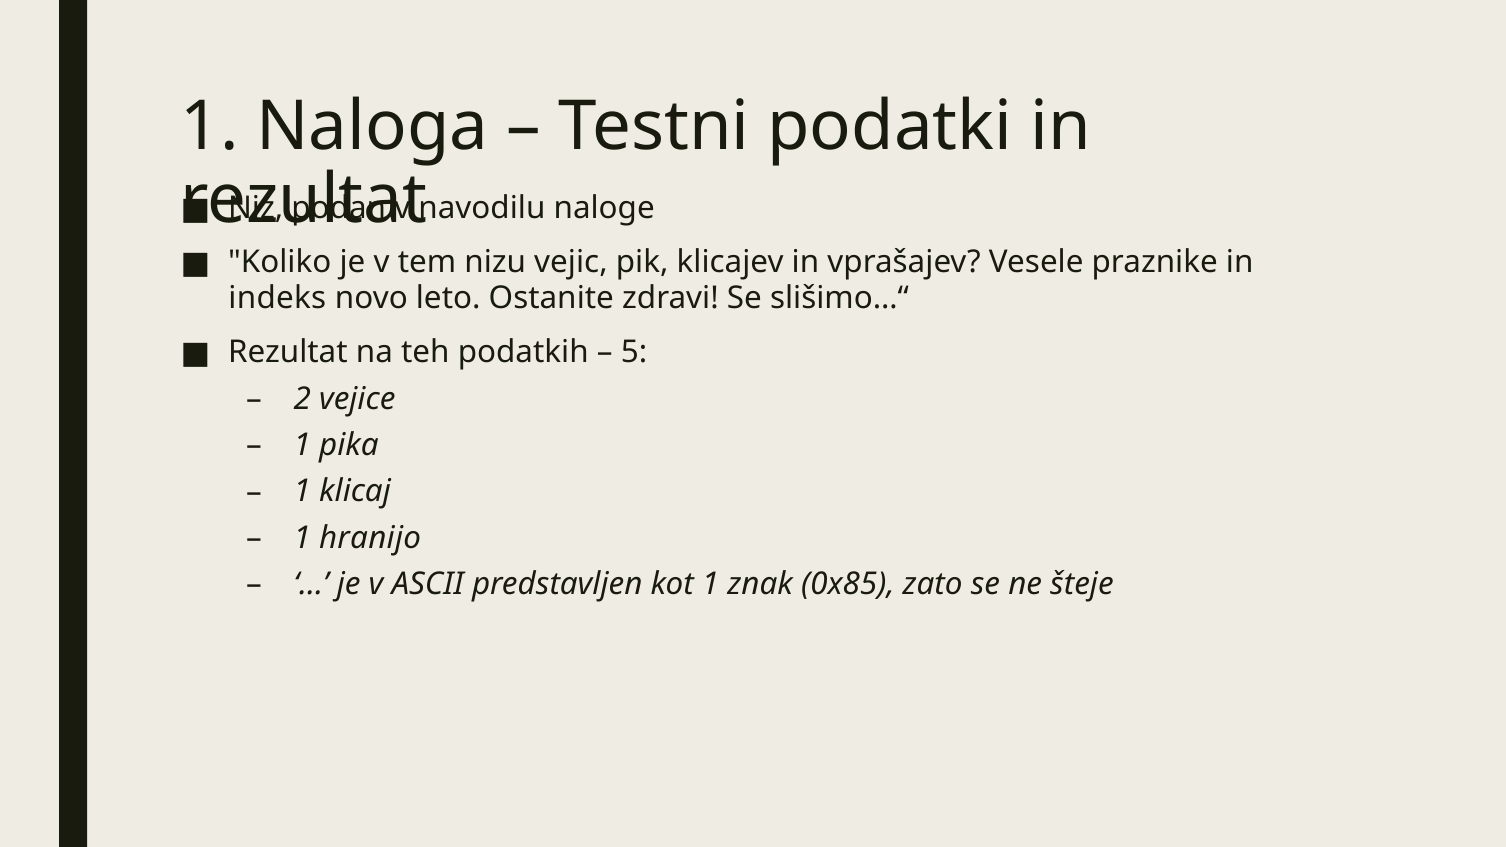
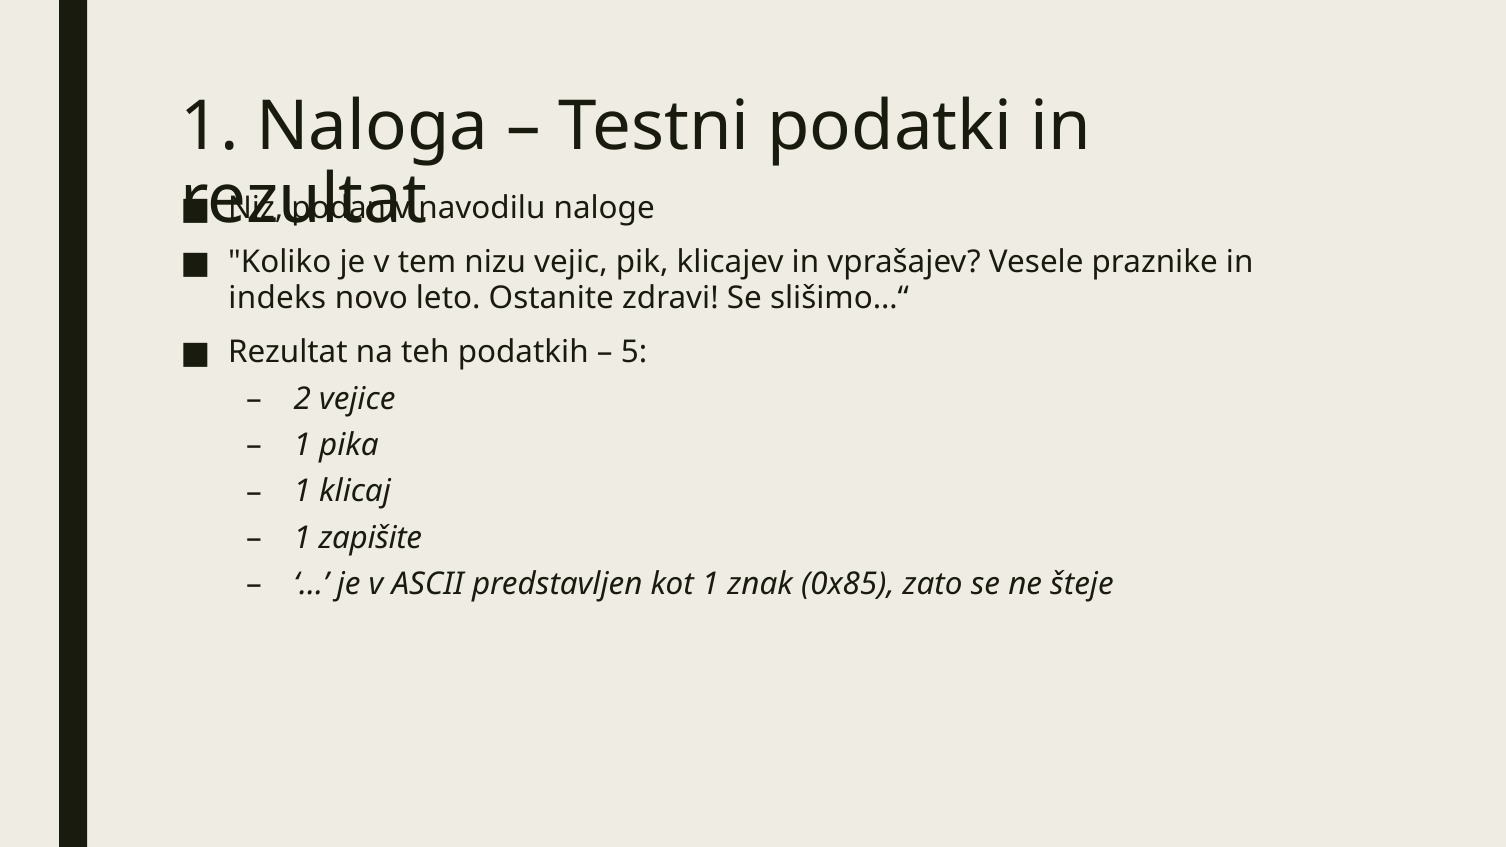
hranijo: hranijo -> zapišite
